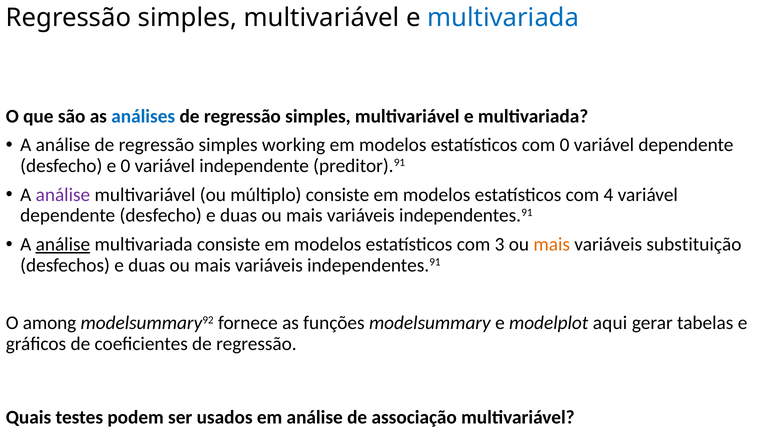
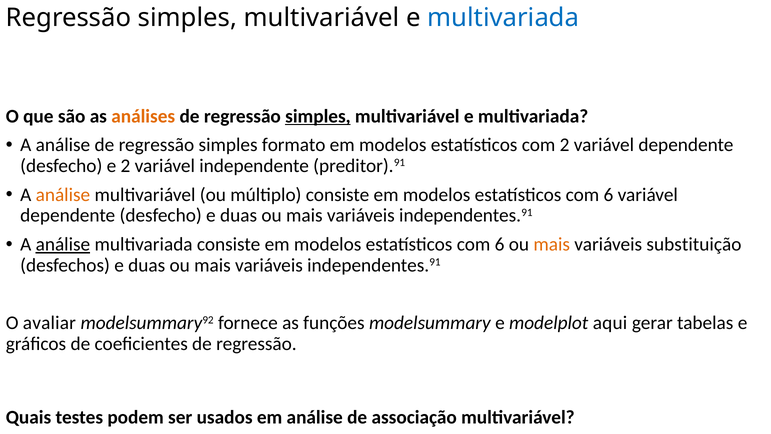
análises colour: blue -> orange
simples at (318, 116) underline: none -> present
working: working -> formato
com 0: 0 -> 2
e 0: 0 -> 2
análise at (63, 195) colour: purple -> orange
4 at (608, 195): 4 -> 6
3 at (500, 244): 3 -> 6
among: among -> avaliar
